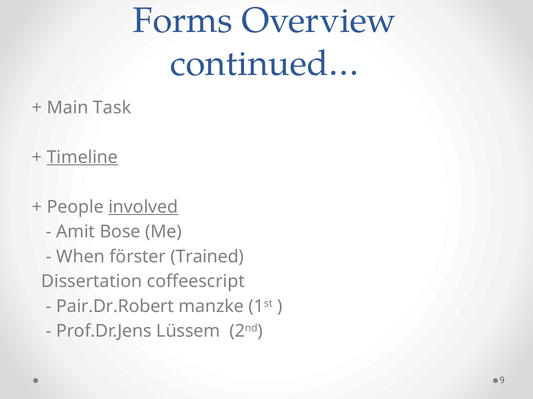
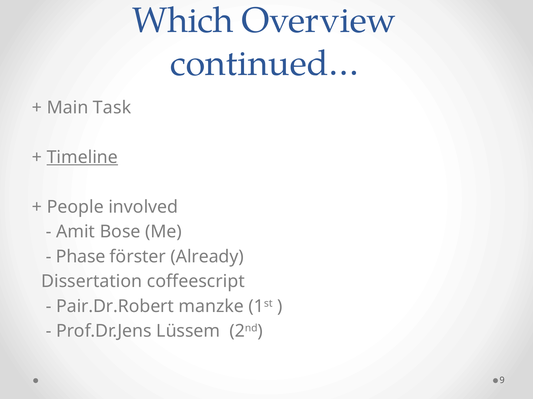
Forms: Forms -> Which
involved underline: present -> none
When: When -> Phase
Trained: Trained -> Already
